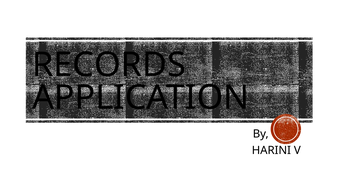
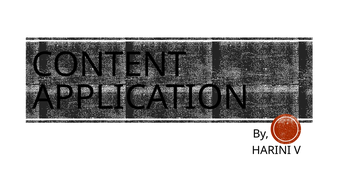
RECORDS: RECORDS -> CONTENT
